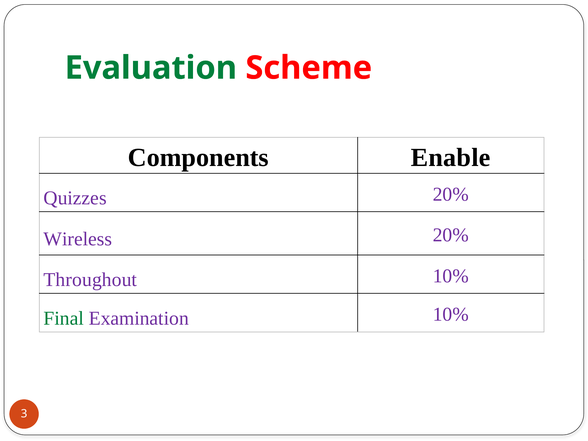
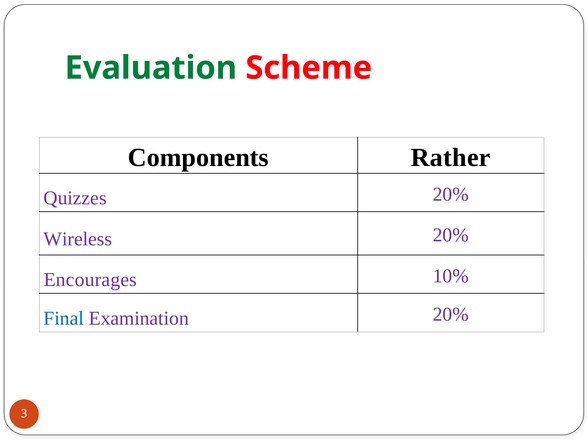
Enable: Enable -> Rather
Throughout: Throughout -> Encourages
Final colour: green -> blue
Examination 10%: 10% -> 20%
